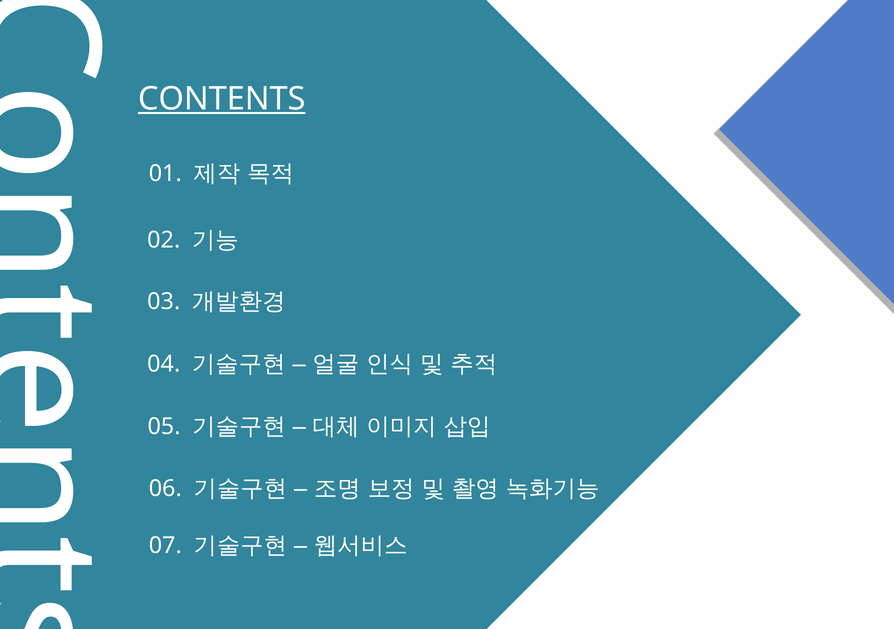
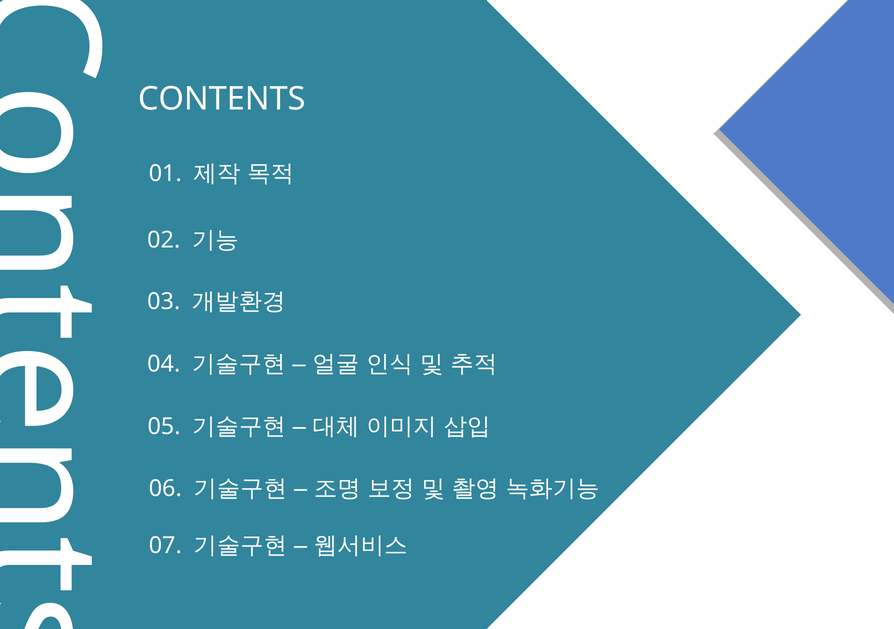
CONTENTS underline: present -> none
